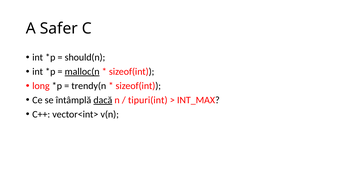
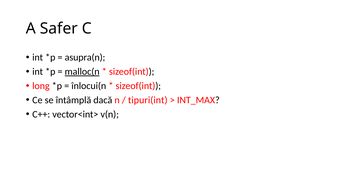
should(n: should(n -> asupra(n
trendy(n: trendy(n -> înlocui(n
dacă underline: present -> none
